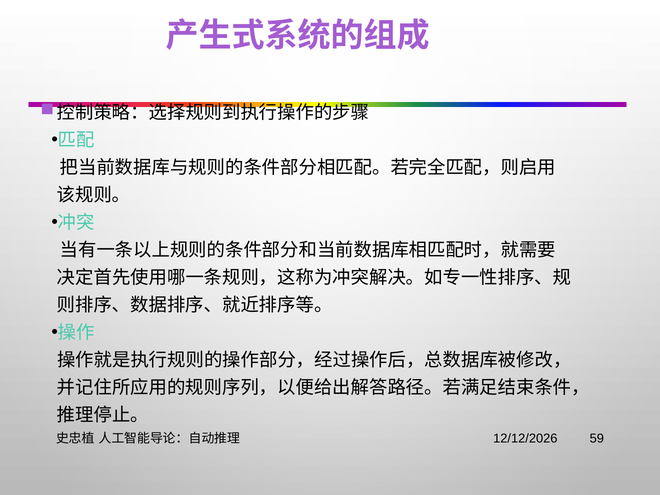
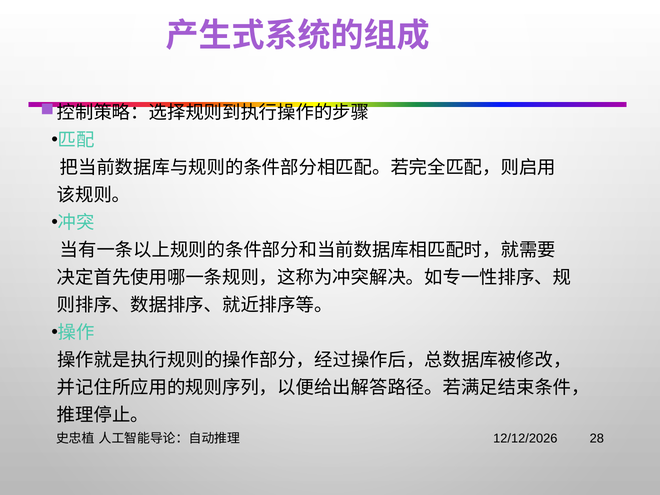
59: 59 -> 28
